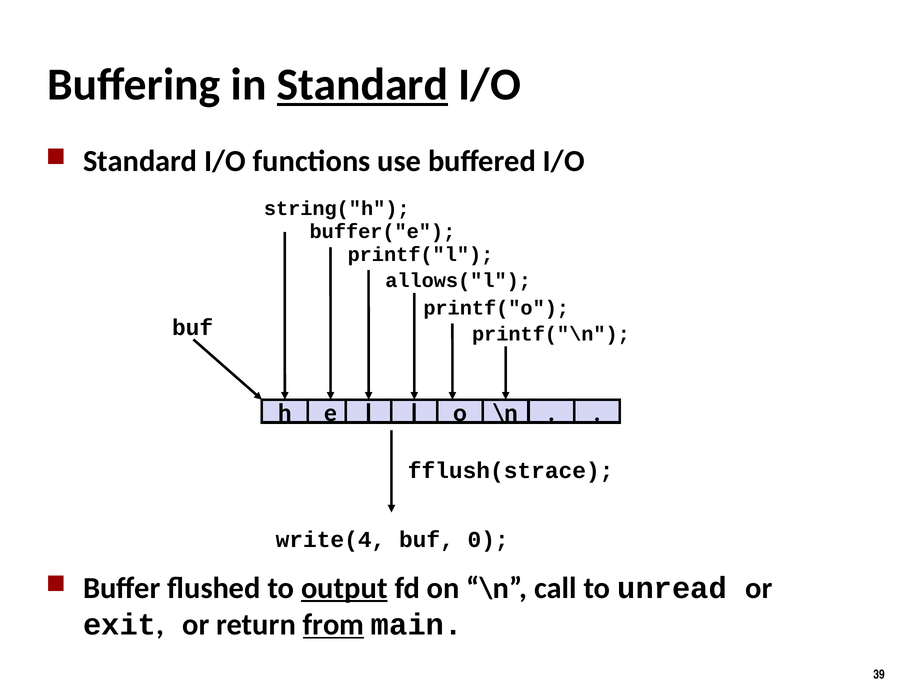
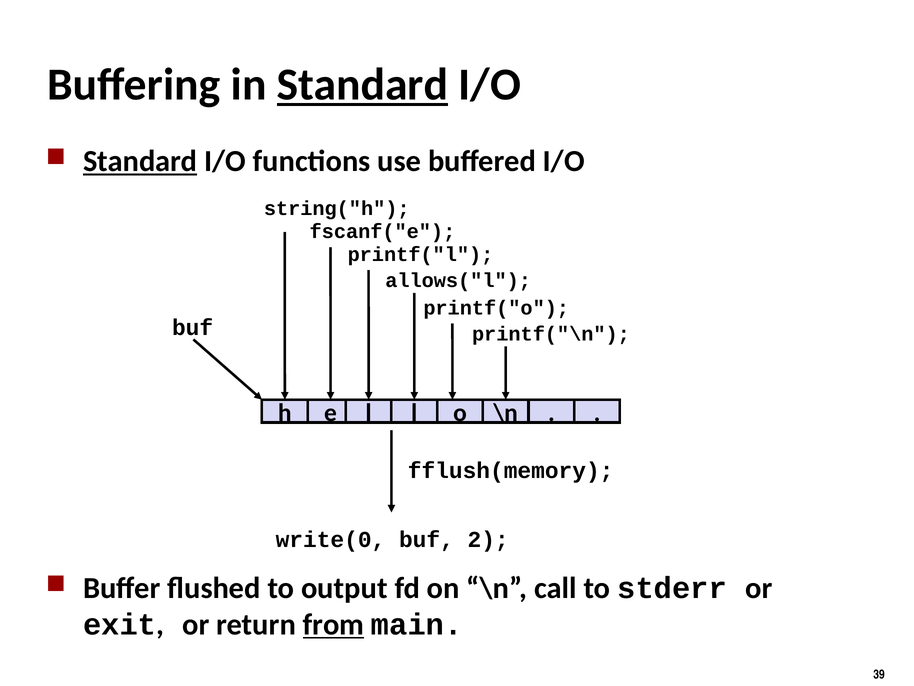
Standard at (140, 161) underline: none -> present
buffer("e: buffer("e -> fscanf("e
fflush(strace: fflush(strace -> fflush(memory
write(4: write(4 -> write(0
0: 0 -> 2
output underline: present -> none
unread: unread -> stderr
